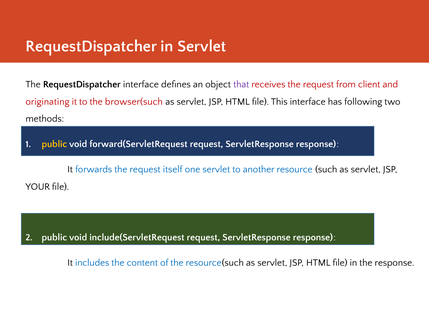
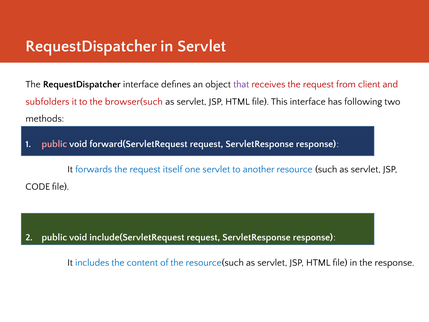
originating: originating -> subfolders
public at (54, 144) colour: yellow -> pink
YOUR: YOUR -> CODE
